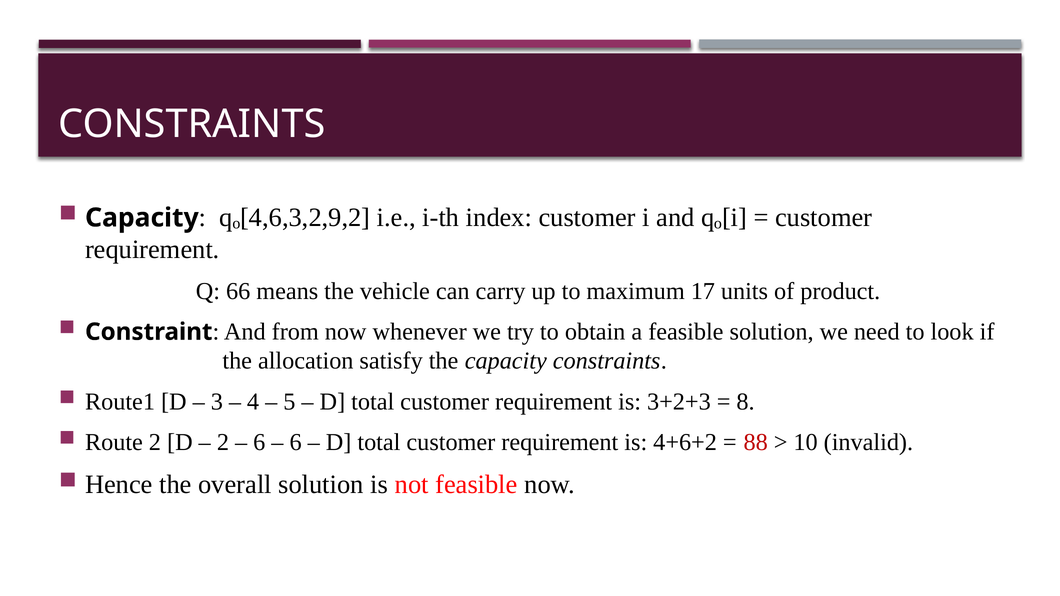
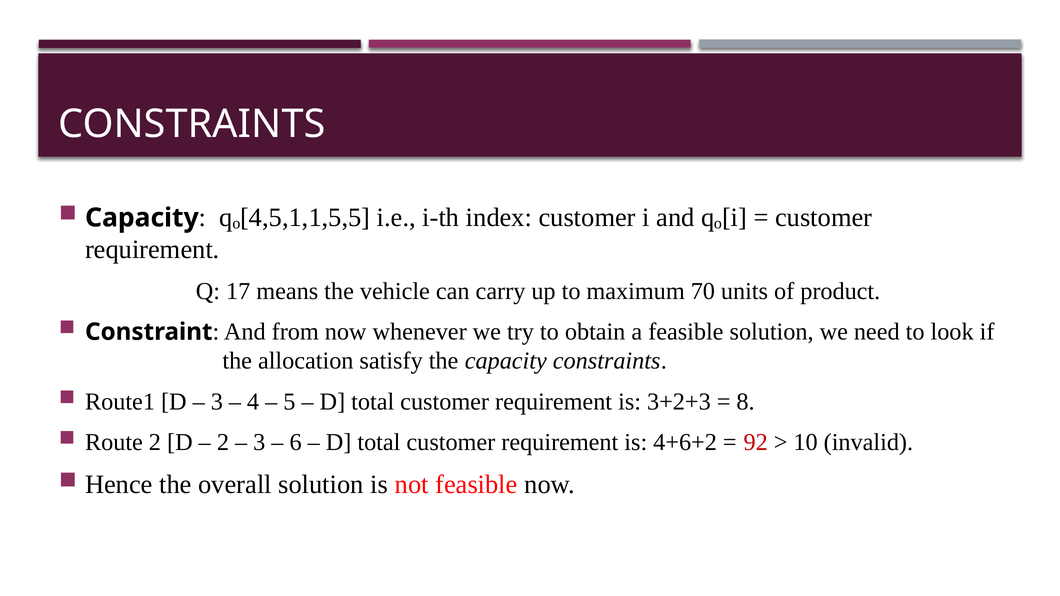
qₒ[4,6,3,2,9,2: qₒ[4,6,3,2,9,2 -> qₒ[4,5,1,1,5,5
66: 66 -> 17
17: 17 -> 70
6 at (259, 442): 6 -> 3
88: 88 -> 92
